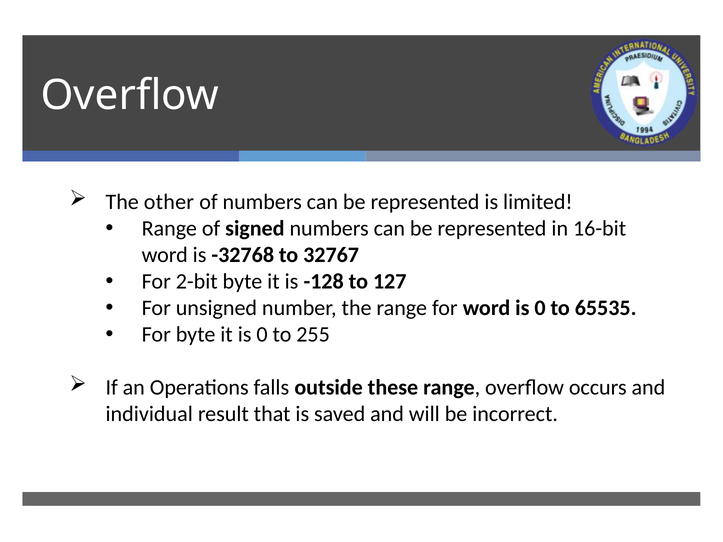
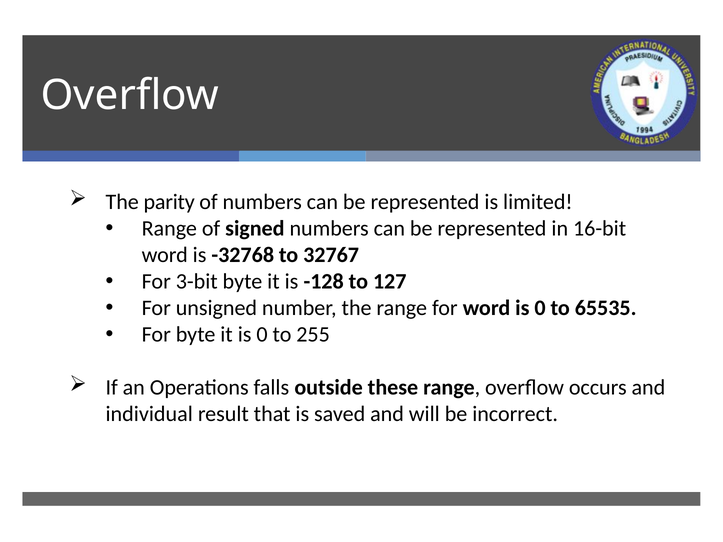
other: other -> parity
2-bit: 2-bit -> 3-bit
